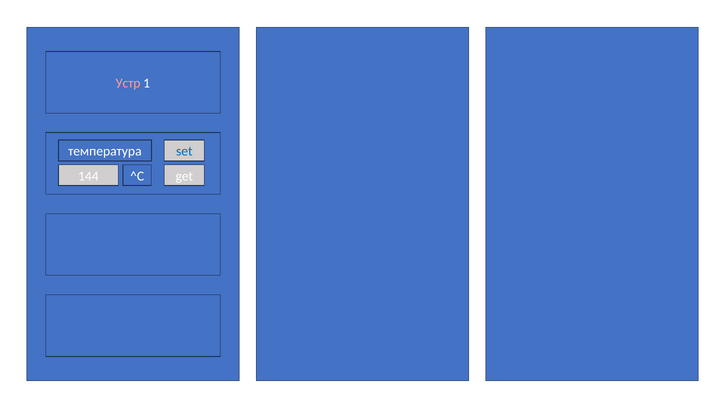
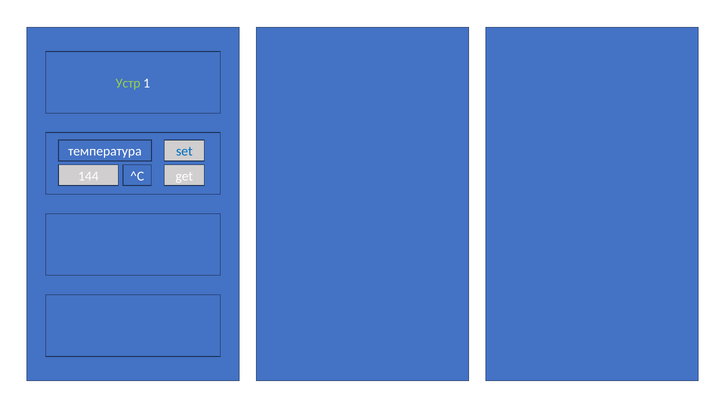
Устр colour: pink -> light green
